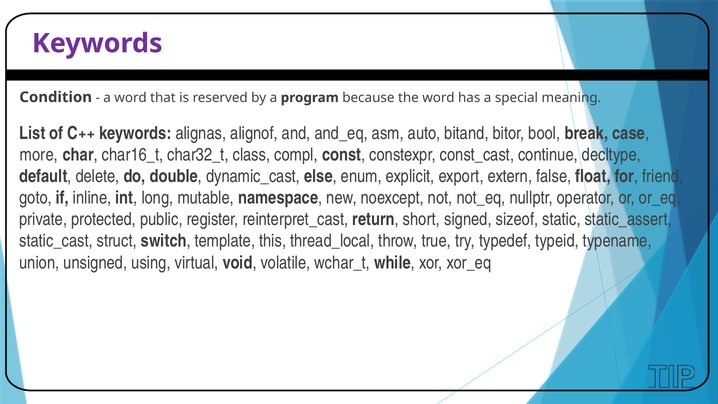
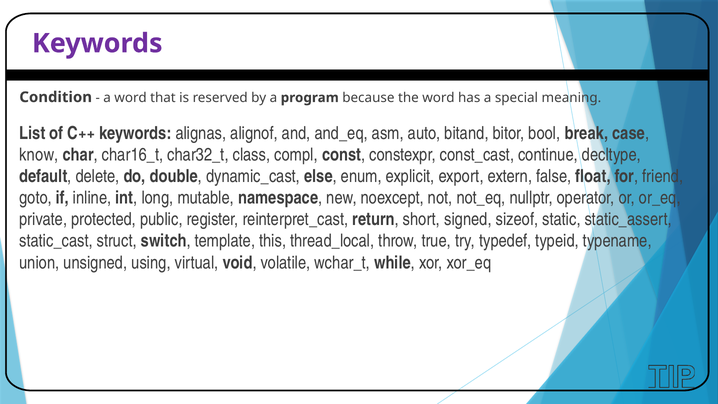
more: more -> know
